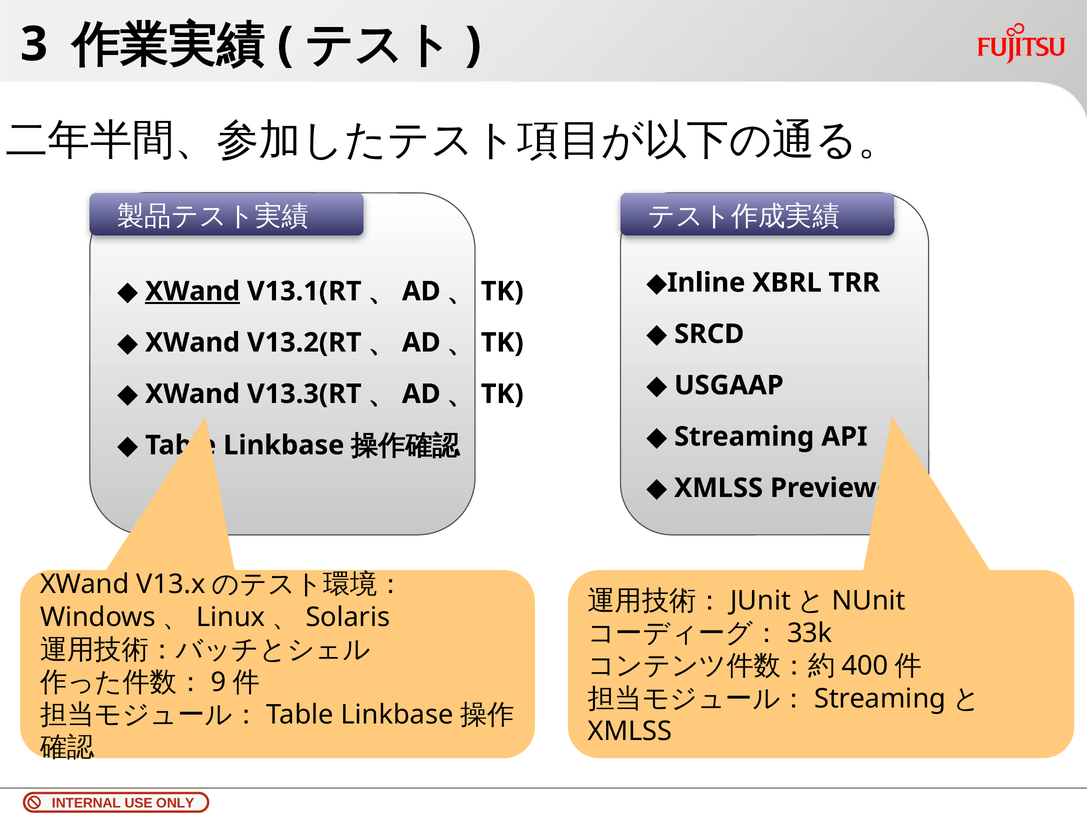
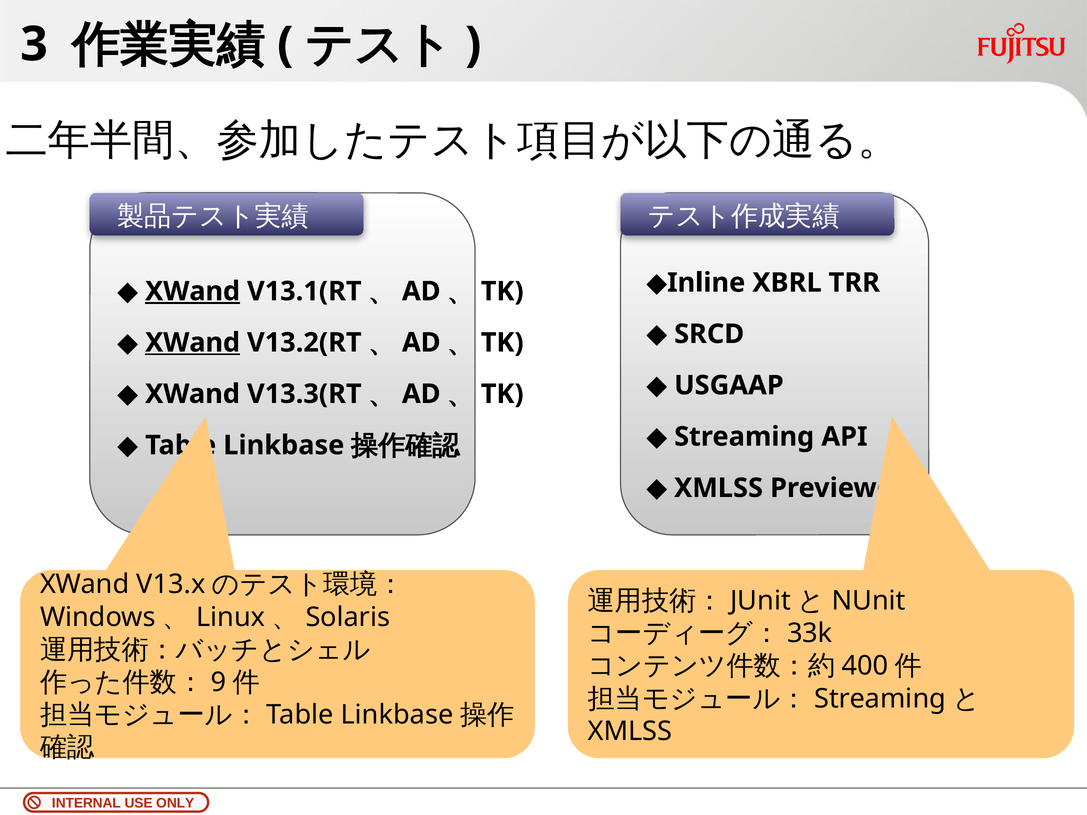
XWand at (193, 343) underline: none -> present
